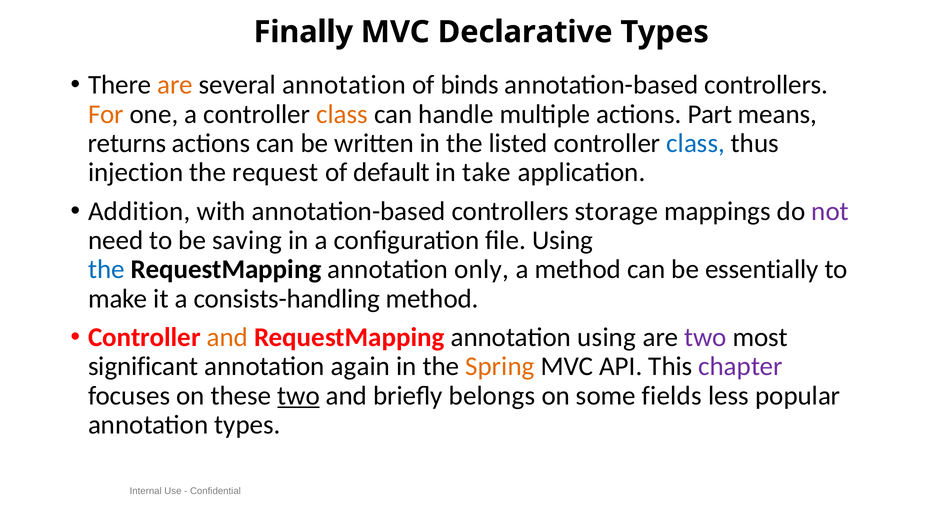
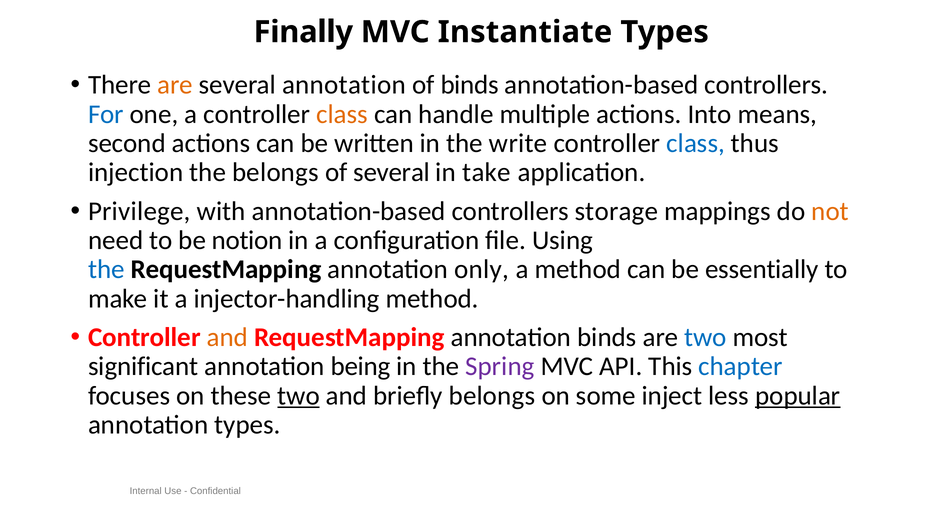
Declarative: Declarative -> Instantiate
For colour: orange -> blue
Part: Part -> Into
returns: returns -> second
listed: listed -> write
the request: request -> belongs
of default: default -> several
Addition: Addition -> Privilege
not colour: purple -> orange
saving: saving -> notion
consists-handling: consists-handling -> injector-handling
annotation using: using -> binds
two at (705, 338) colour: purple -> blue
again: again -> being
Spring colour: orange -> purple
chapter colour: purple -> blue
fields: fields -> inject
popular underline: none -> present
